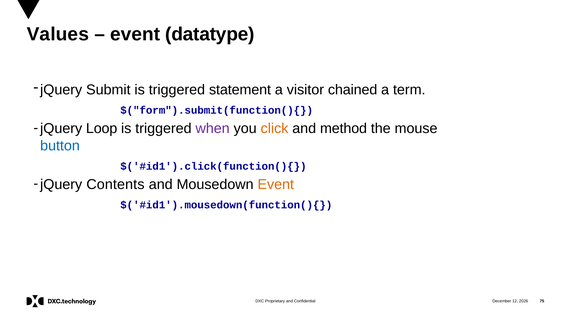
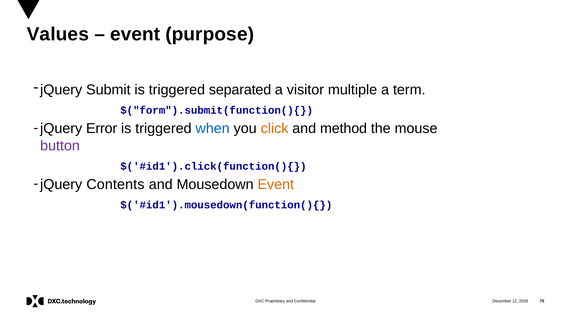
datatype: datatype -> purpose
statement: statement -> separated
chained: chained -> multiple
Loop: Loop -> Error
when colour: purple -> blue
button colour: blue -> purple
